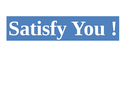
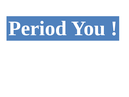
Satisfy: Satisfy -> Period
